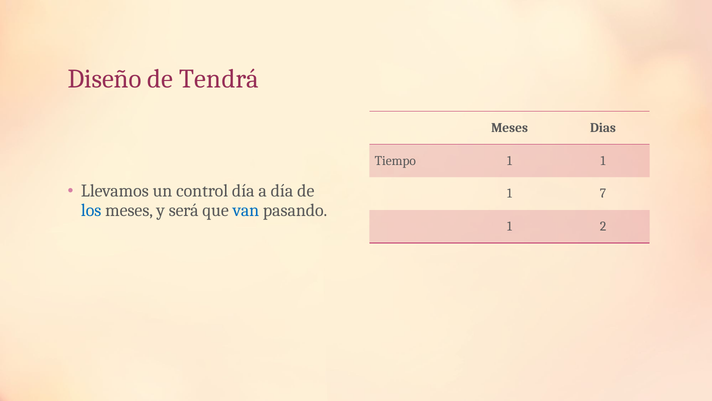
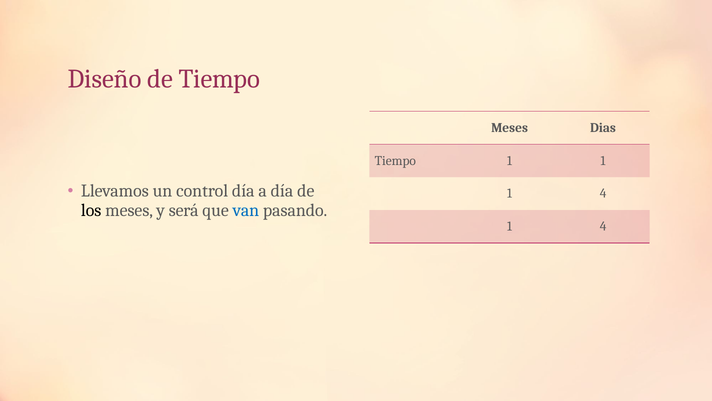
de Tendrá: Tendrá -> Tiempo
7 at (603, 193): 7 -> 4
los colour: blue -> black
2 at (603, 226): 2 -> 4
